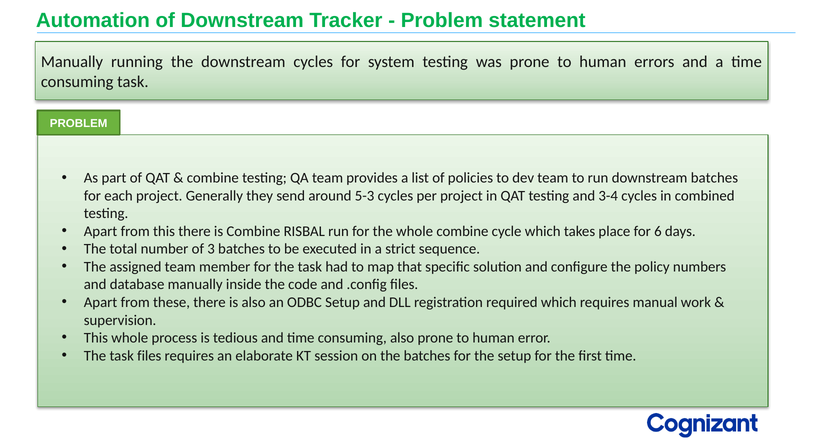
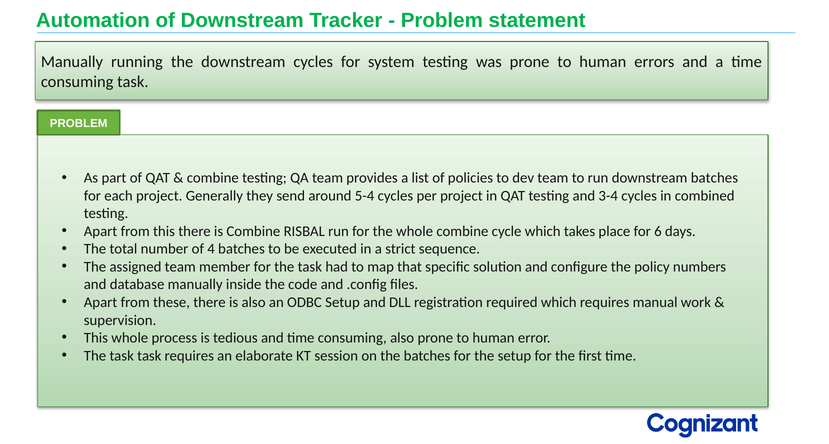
5-3: 5-3 -> 5-4
of 3: 3 -> 4
task files: files -> task
